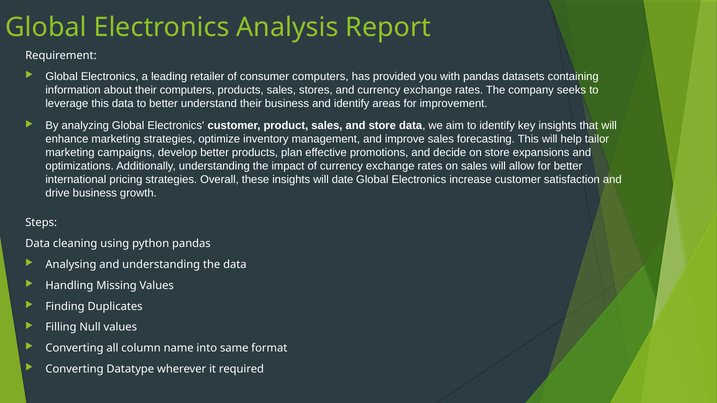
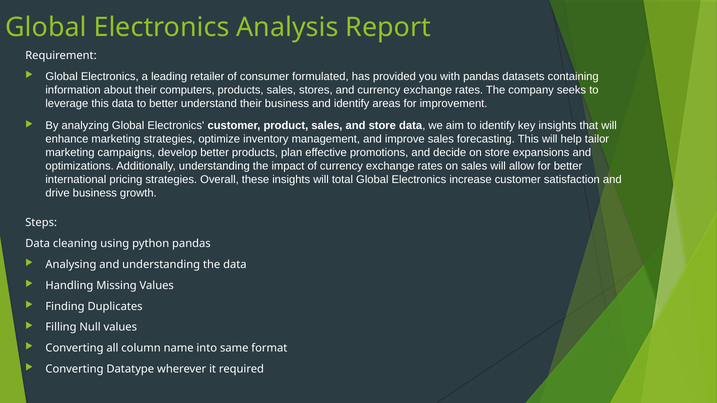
consumer computers: computers -> formulated
date: date -> total
